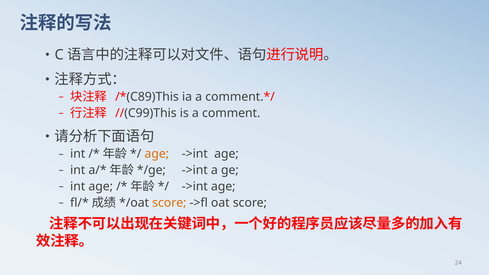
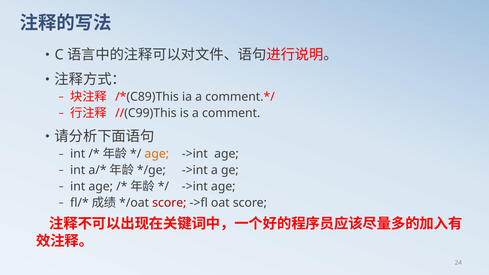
score at (169, 203) colour: orange -> red
